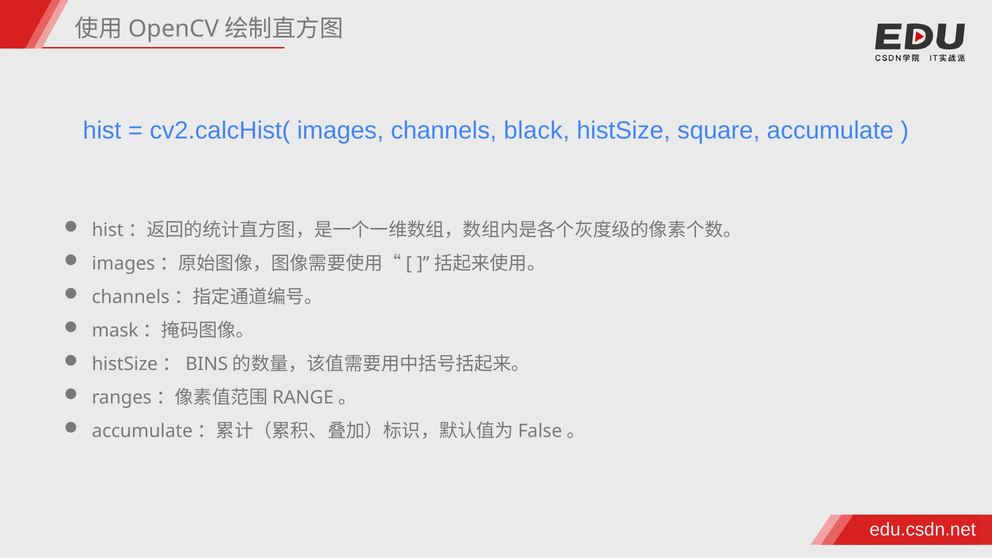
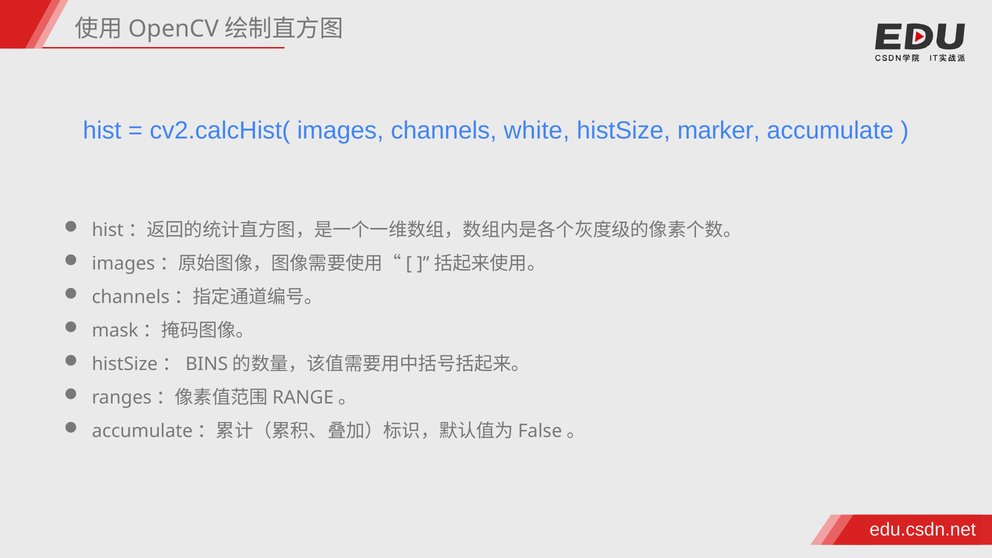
black: black -> white
square: square -> marker
